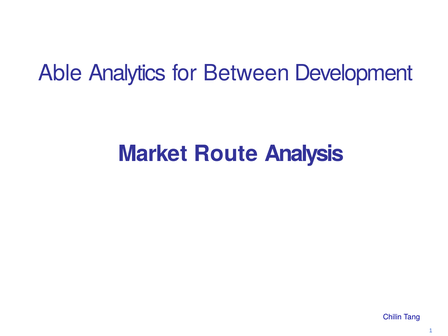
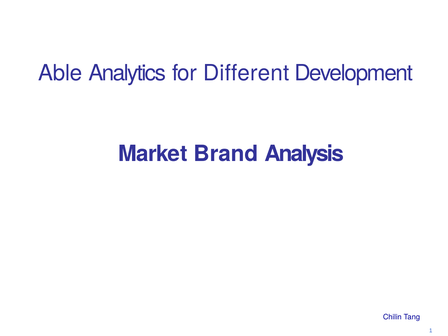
Between: Between -> Different
Route: Route -> Brand
